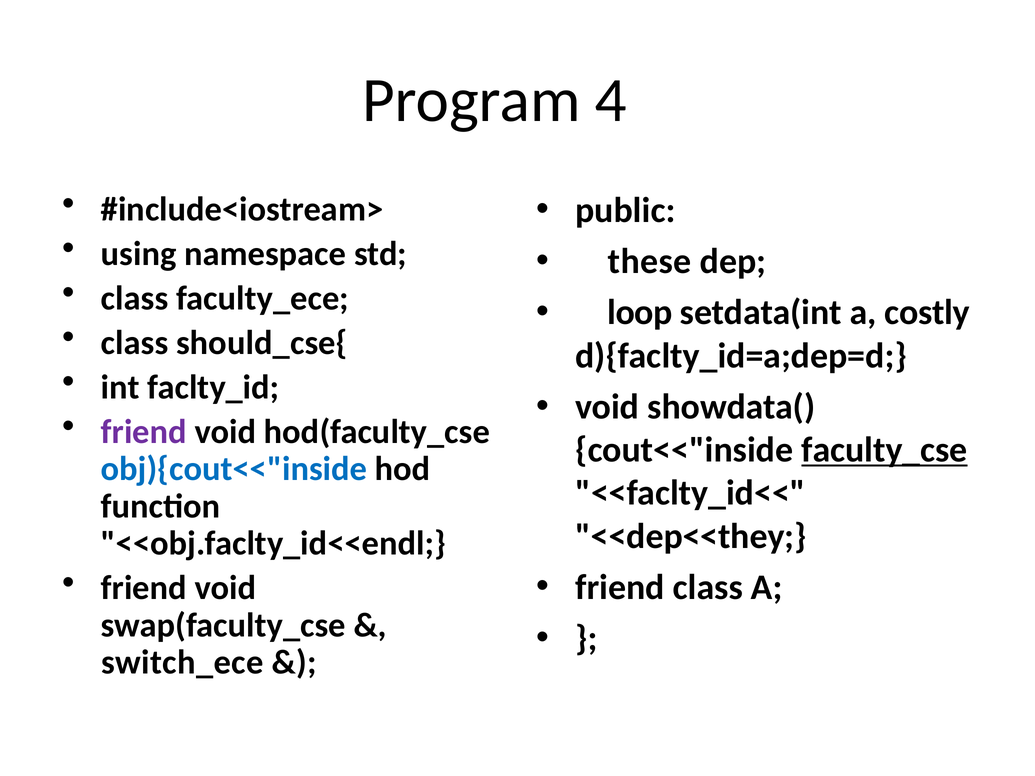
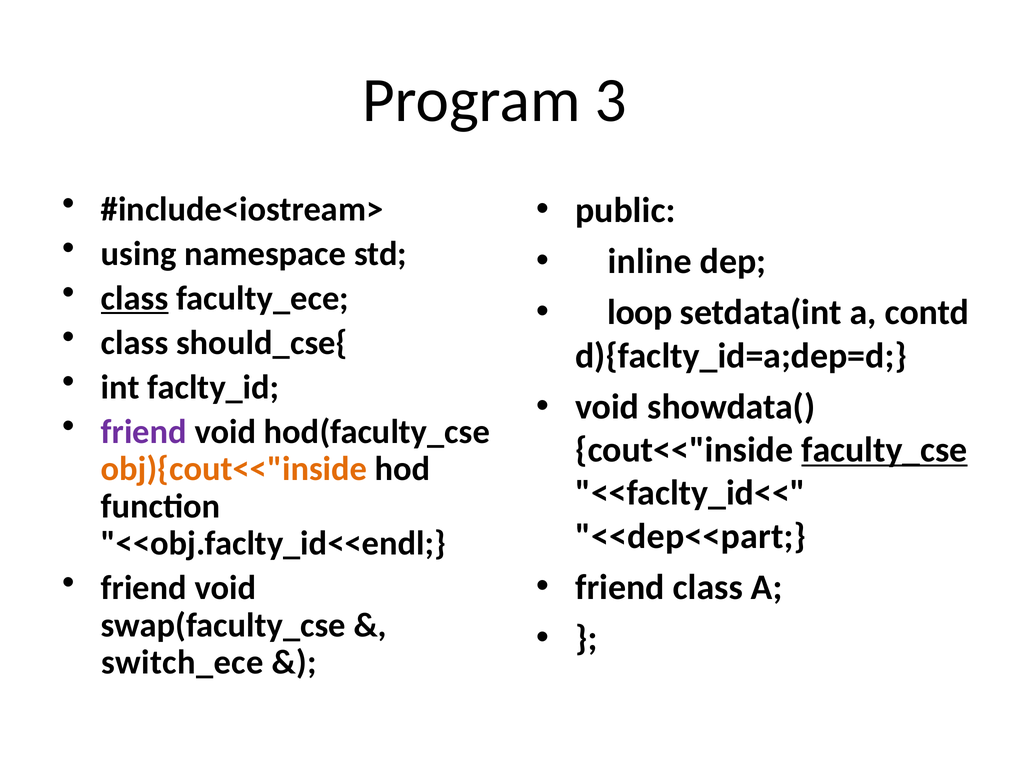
4: 4 -> 3
these: these -> inline
class at (135, 298) underline: none -> present
costly: costly -> contd
obj){cout<<"inside colour: blue -> orange
<<dep<<they: <<dep<<they -> <<dep<<part
